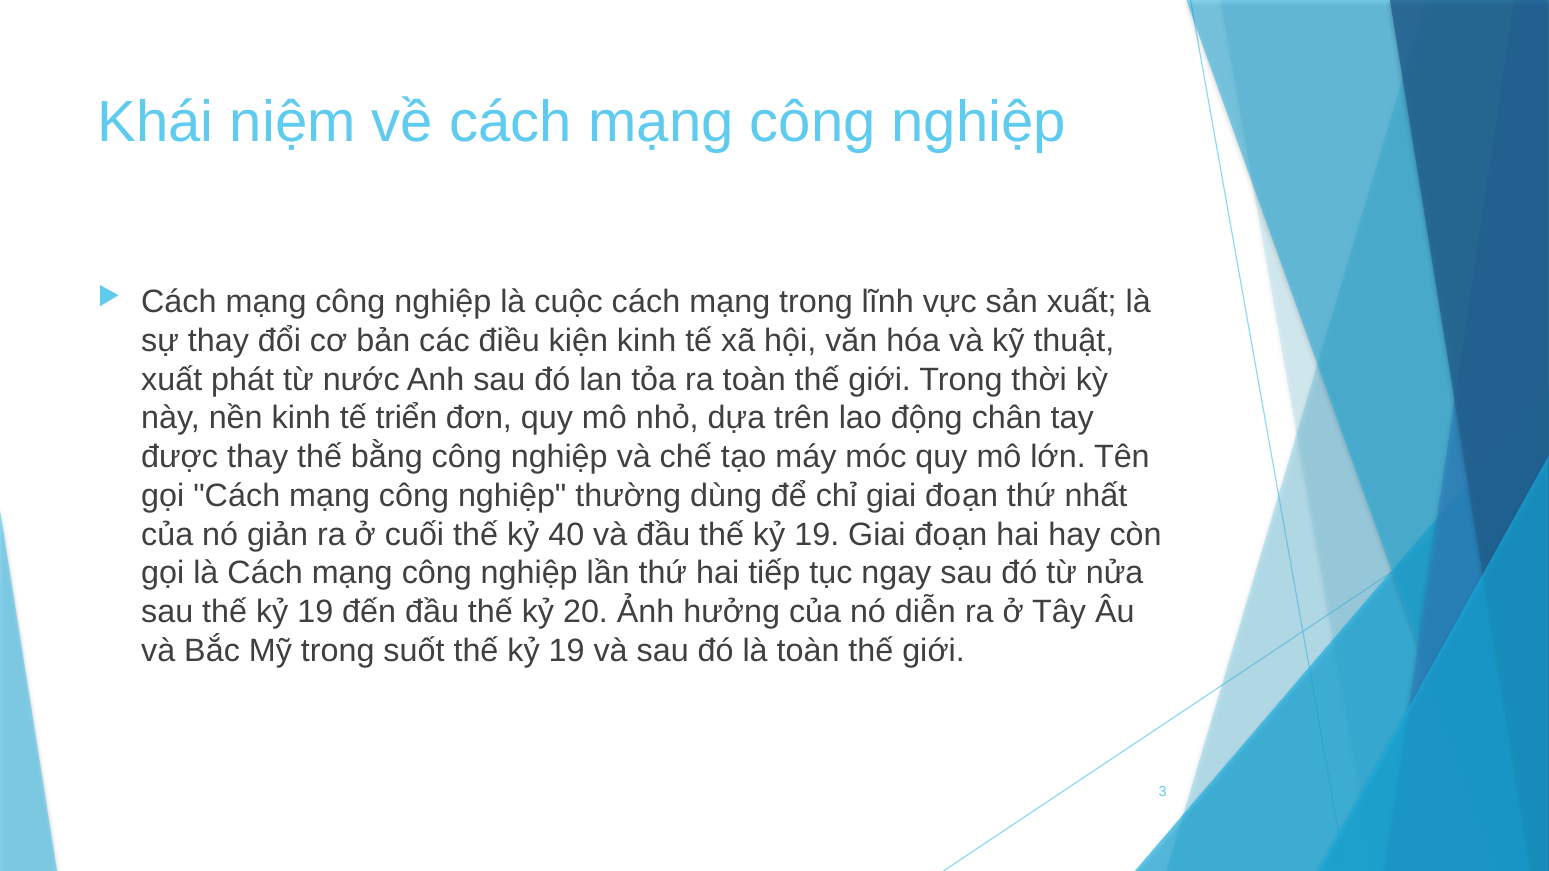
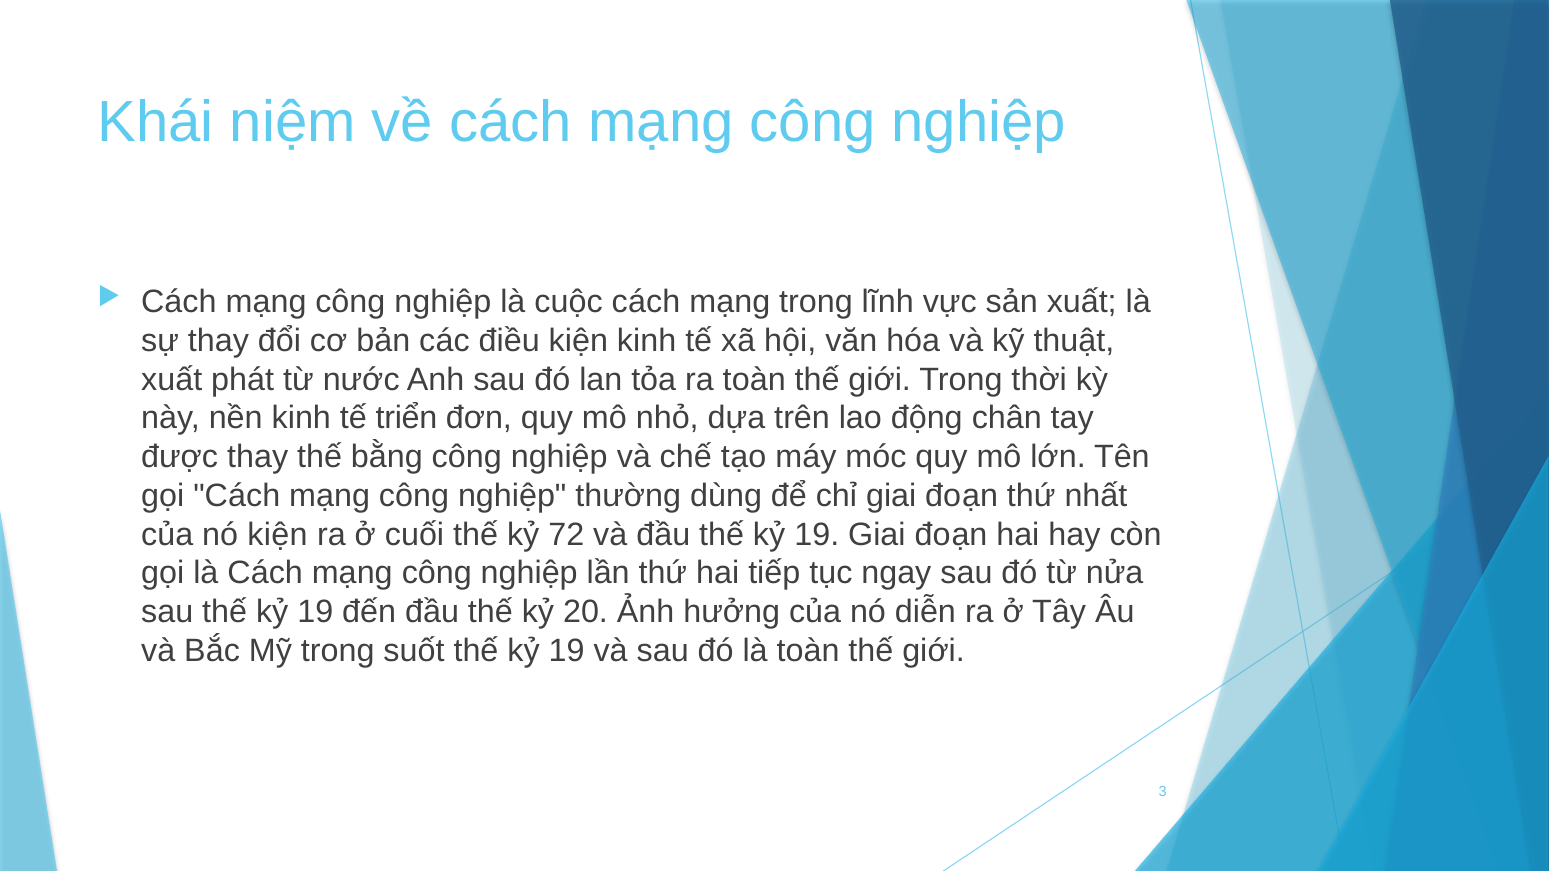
nó giản: giản -> kiện
40: 40 -> 72
